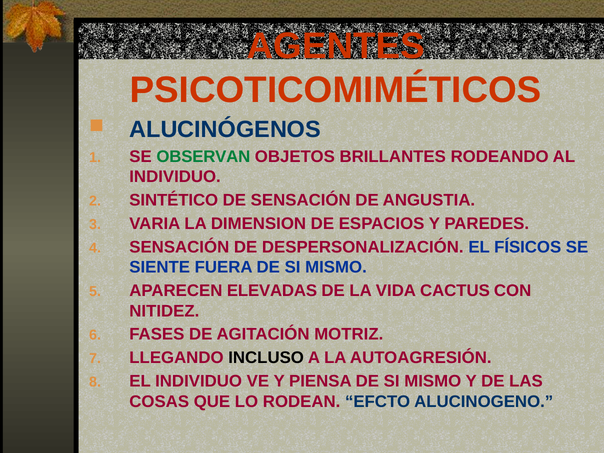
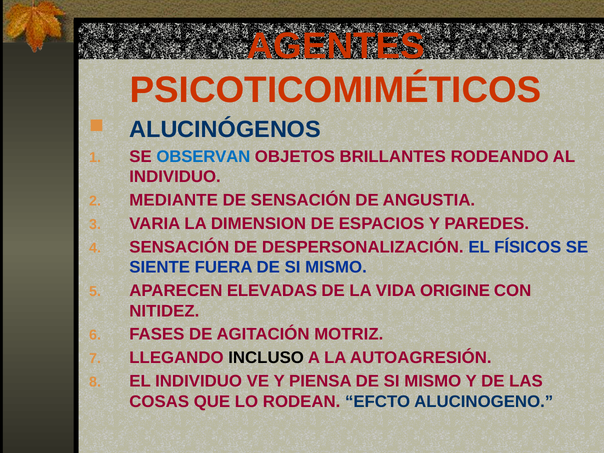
OBSERVAN colour: green -> blue
SINTÉTICO: SINTÉTICO -> MEDIANTE
CACTUS: CACTUS -> ORIGINE
